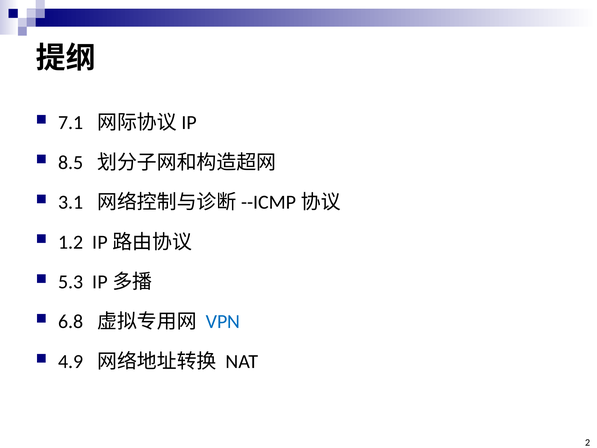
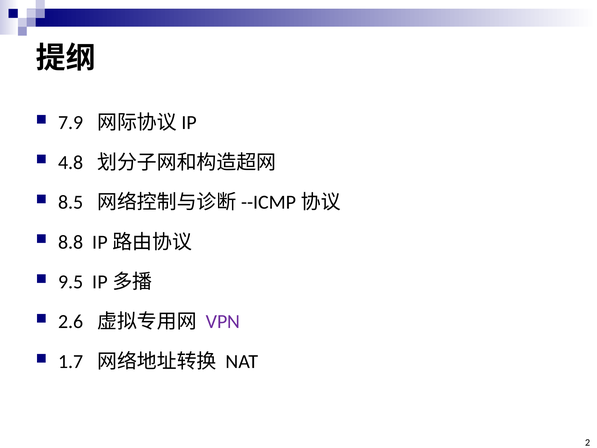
7.1: 7.1 -> 7.9
8.5: 8.5 -> 4.8
3.1: 3.1 -> 8.5
1.2: 1.2 -> 8.8
5.3: 5.3 -> 9.5
6.8: 6.8 -> 2.6
VPN colour: blue -> purple
4.9: 4.9 -> 1.7
